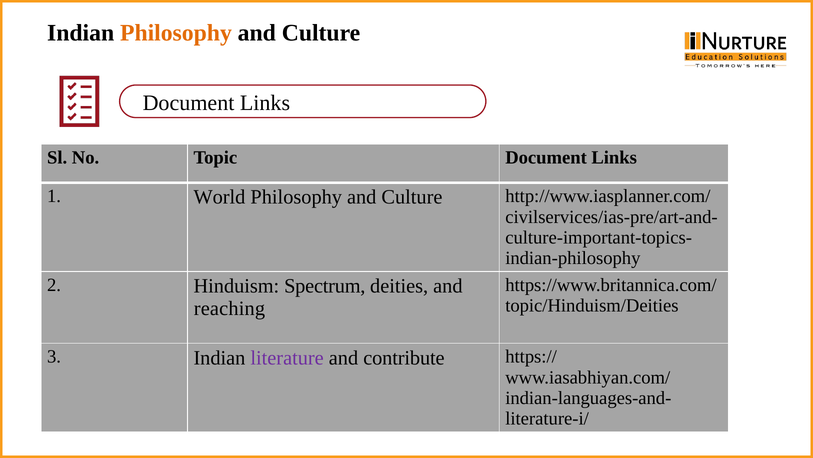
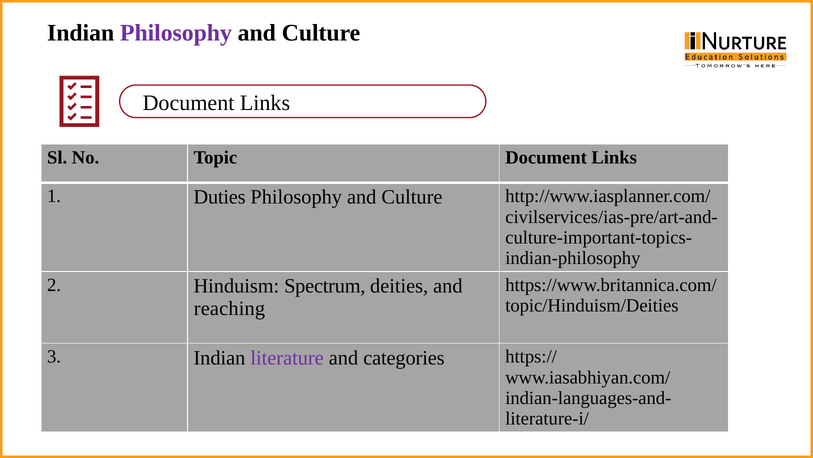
Philosophy at (176, 33) colour: orange -> purple
World: World -> Duties
contribute: contribute -> categories
